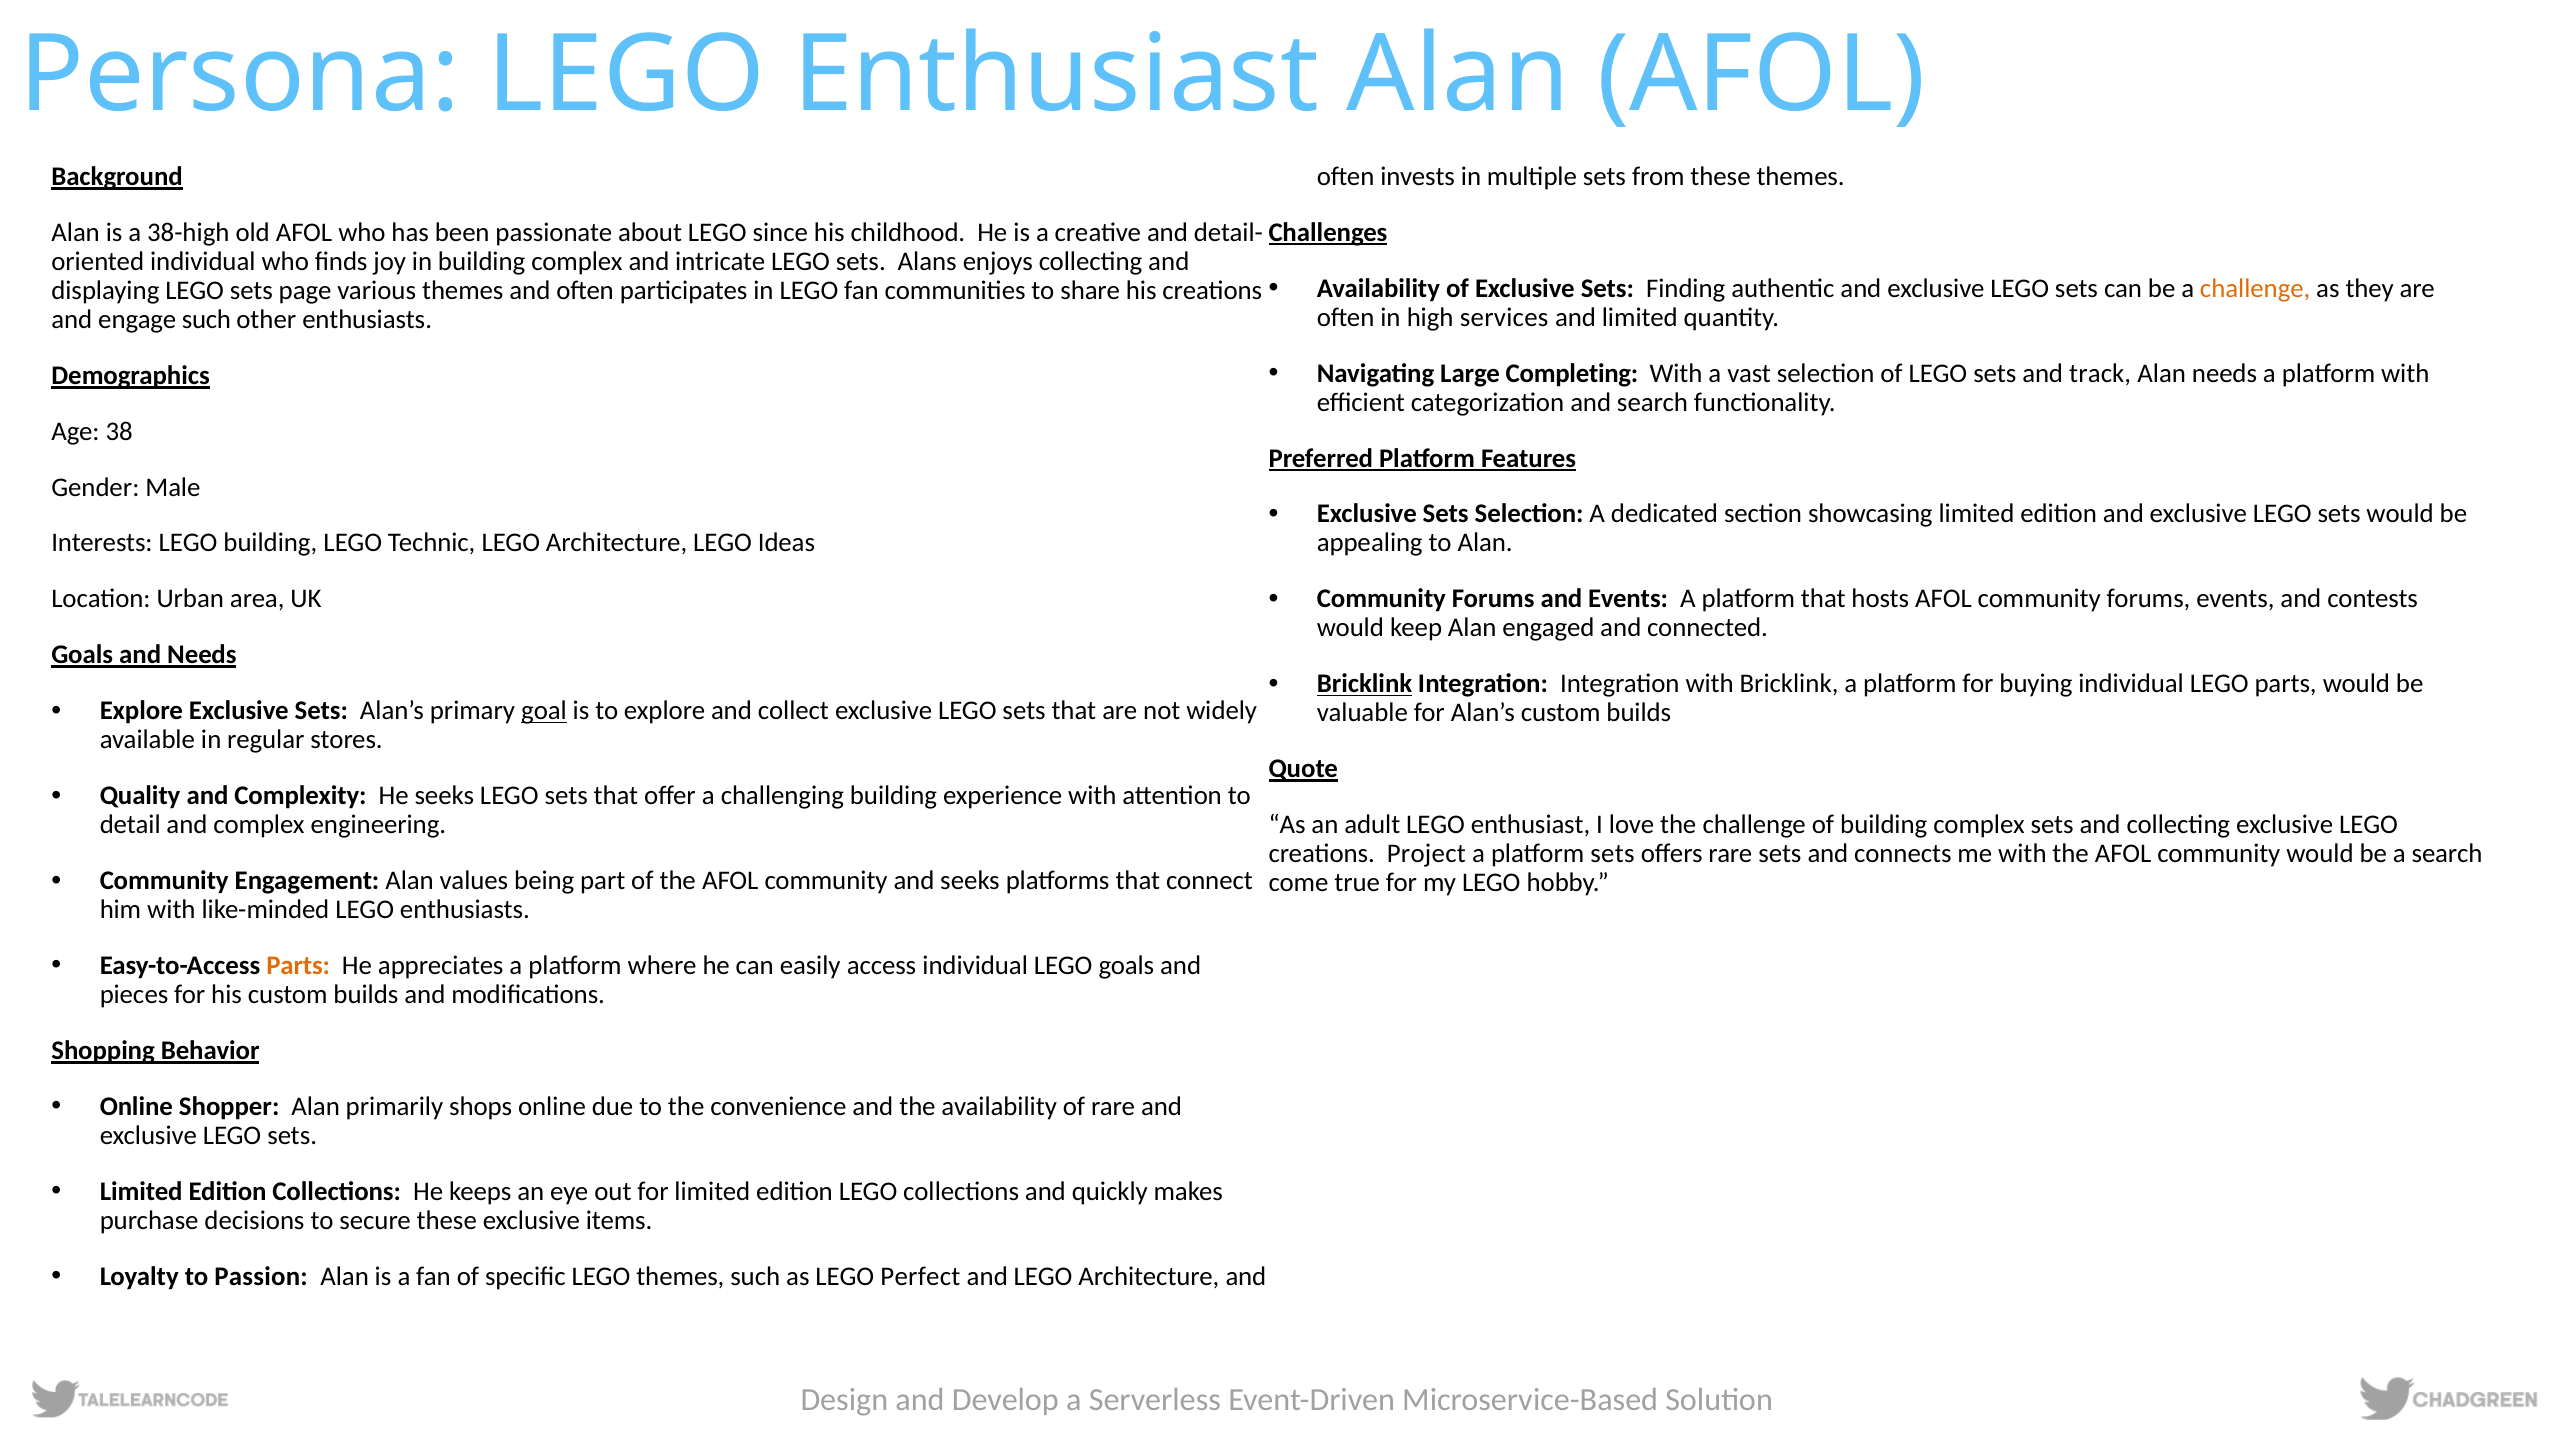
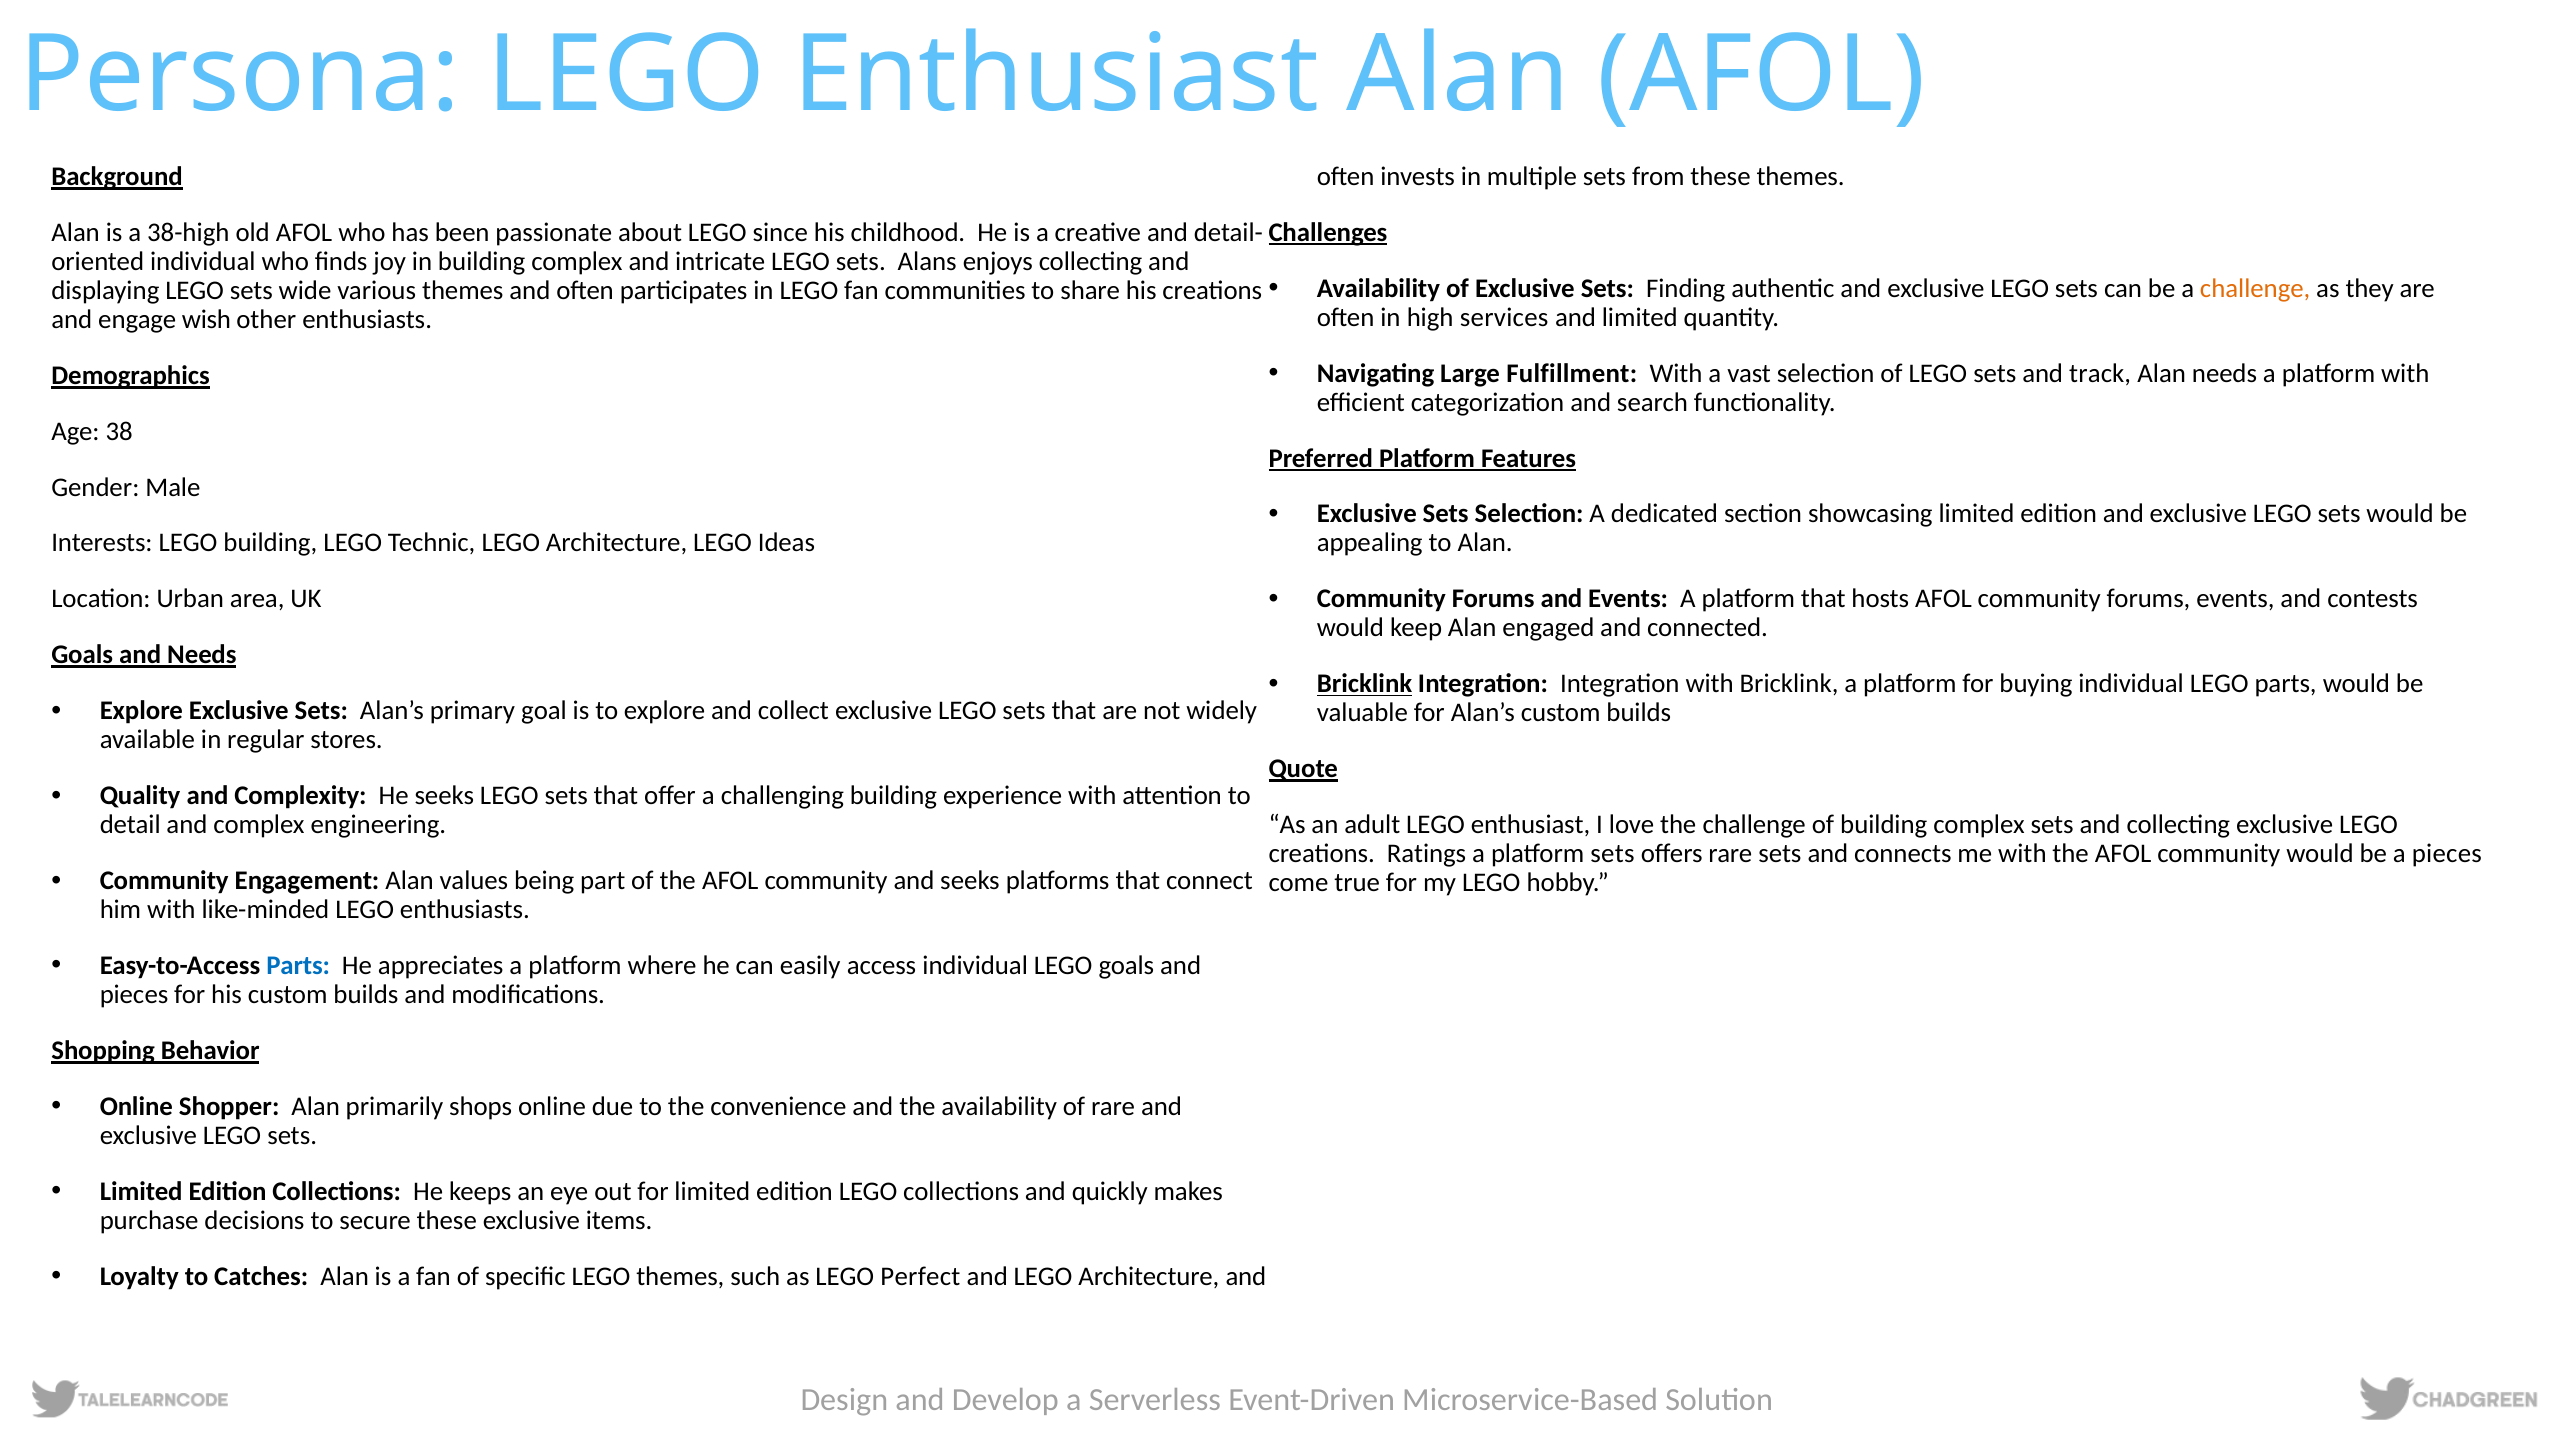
page: page -> wide
engage such: such -> wish
Completing: Completing -> Fulfillment
goal underline: present -> none
Project: Project -> Ratings
a search: search -> pieces
Parts at (298, 966) colour: orange -> blue
Passion: Passion -> Catches
